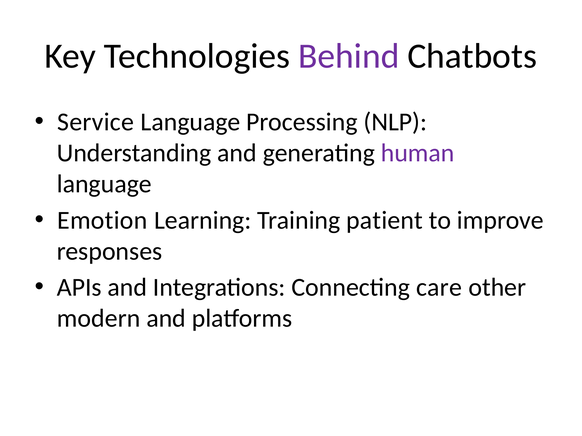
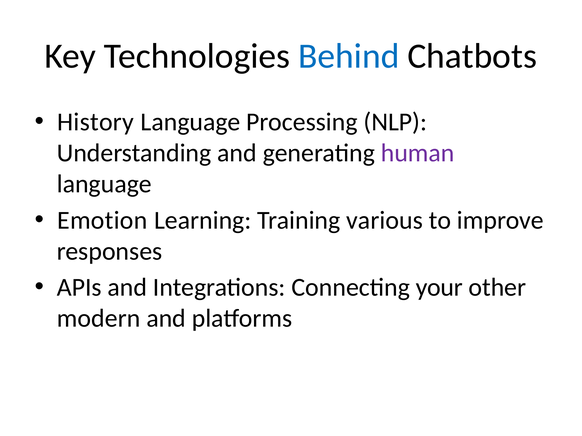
Behind colour: purple -> blue
Service: Service -> History
patient: patient -> various
care: care -> your
